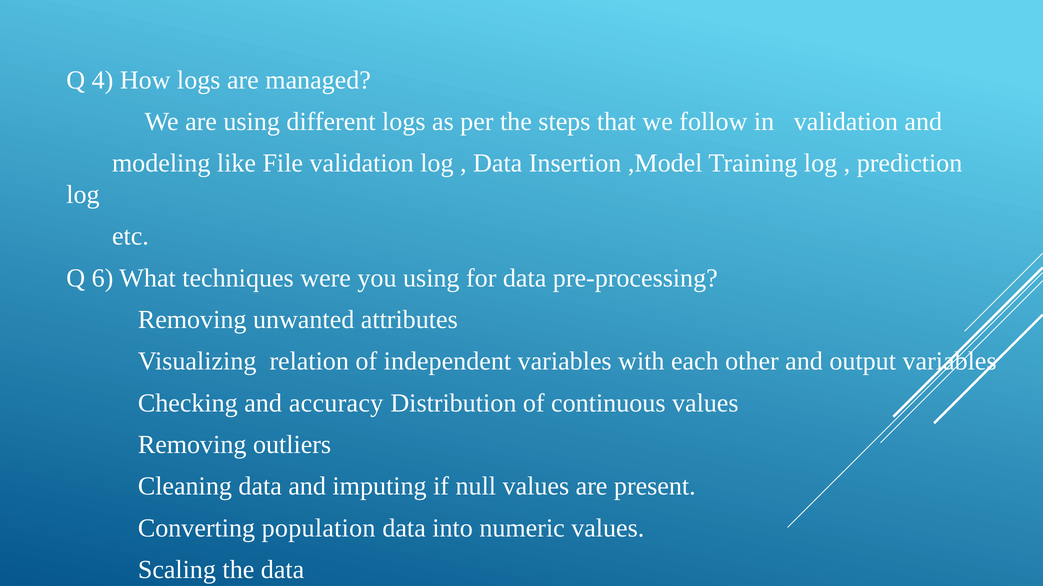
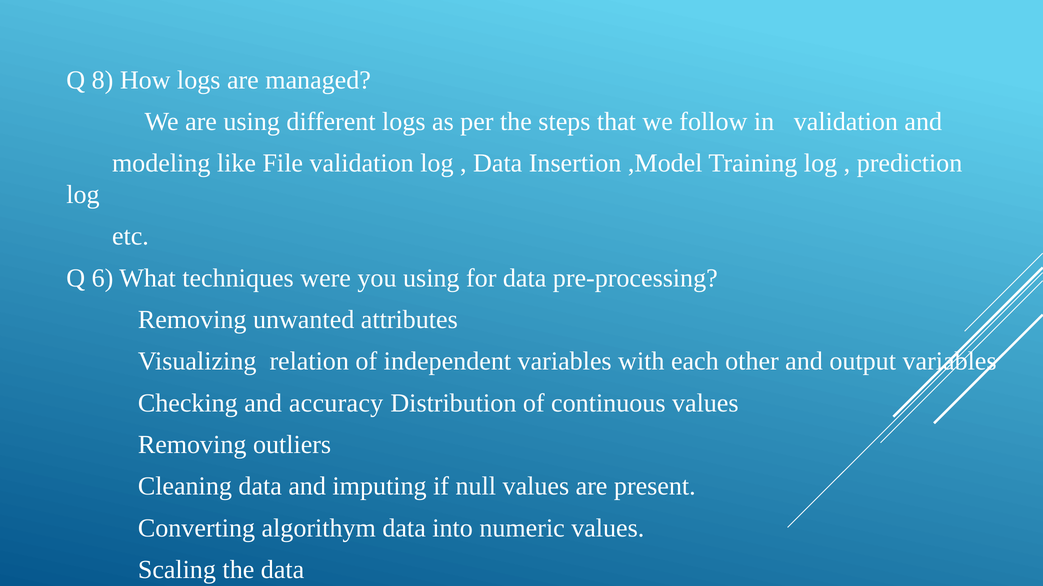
4: 4 -> 8
population: population -> algorithym
